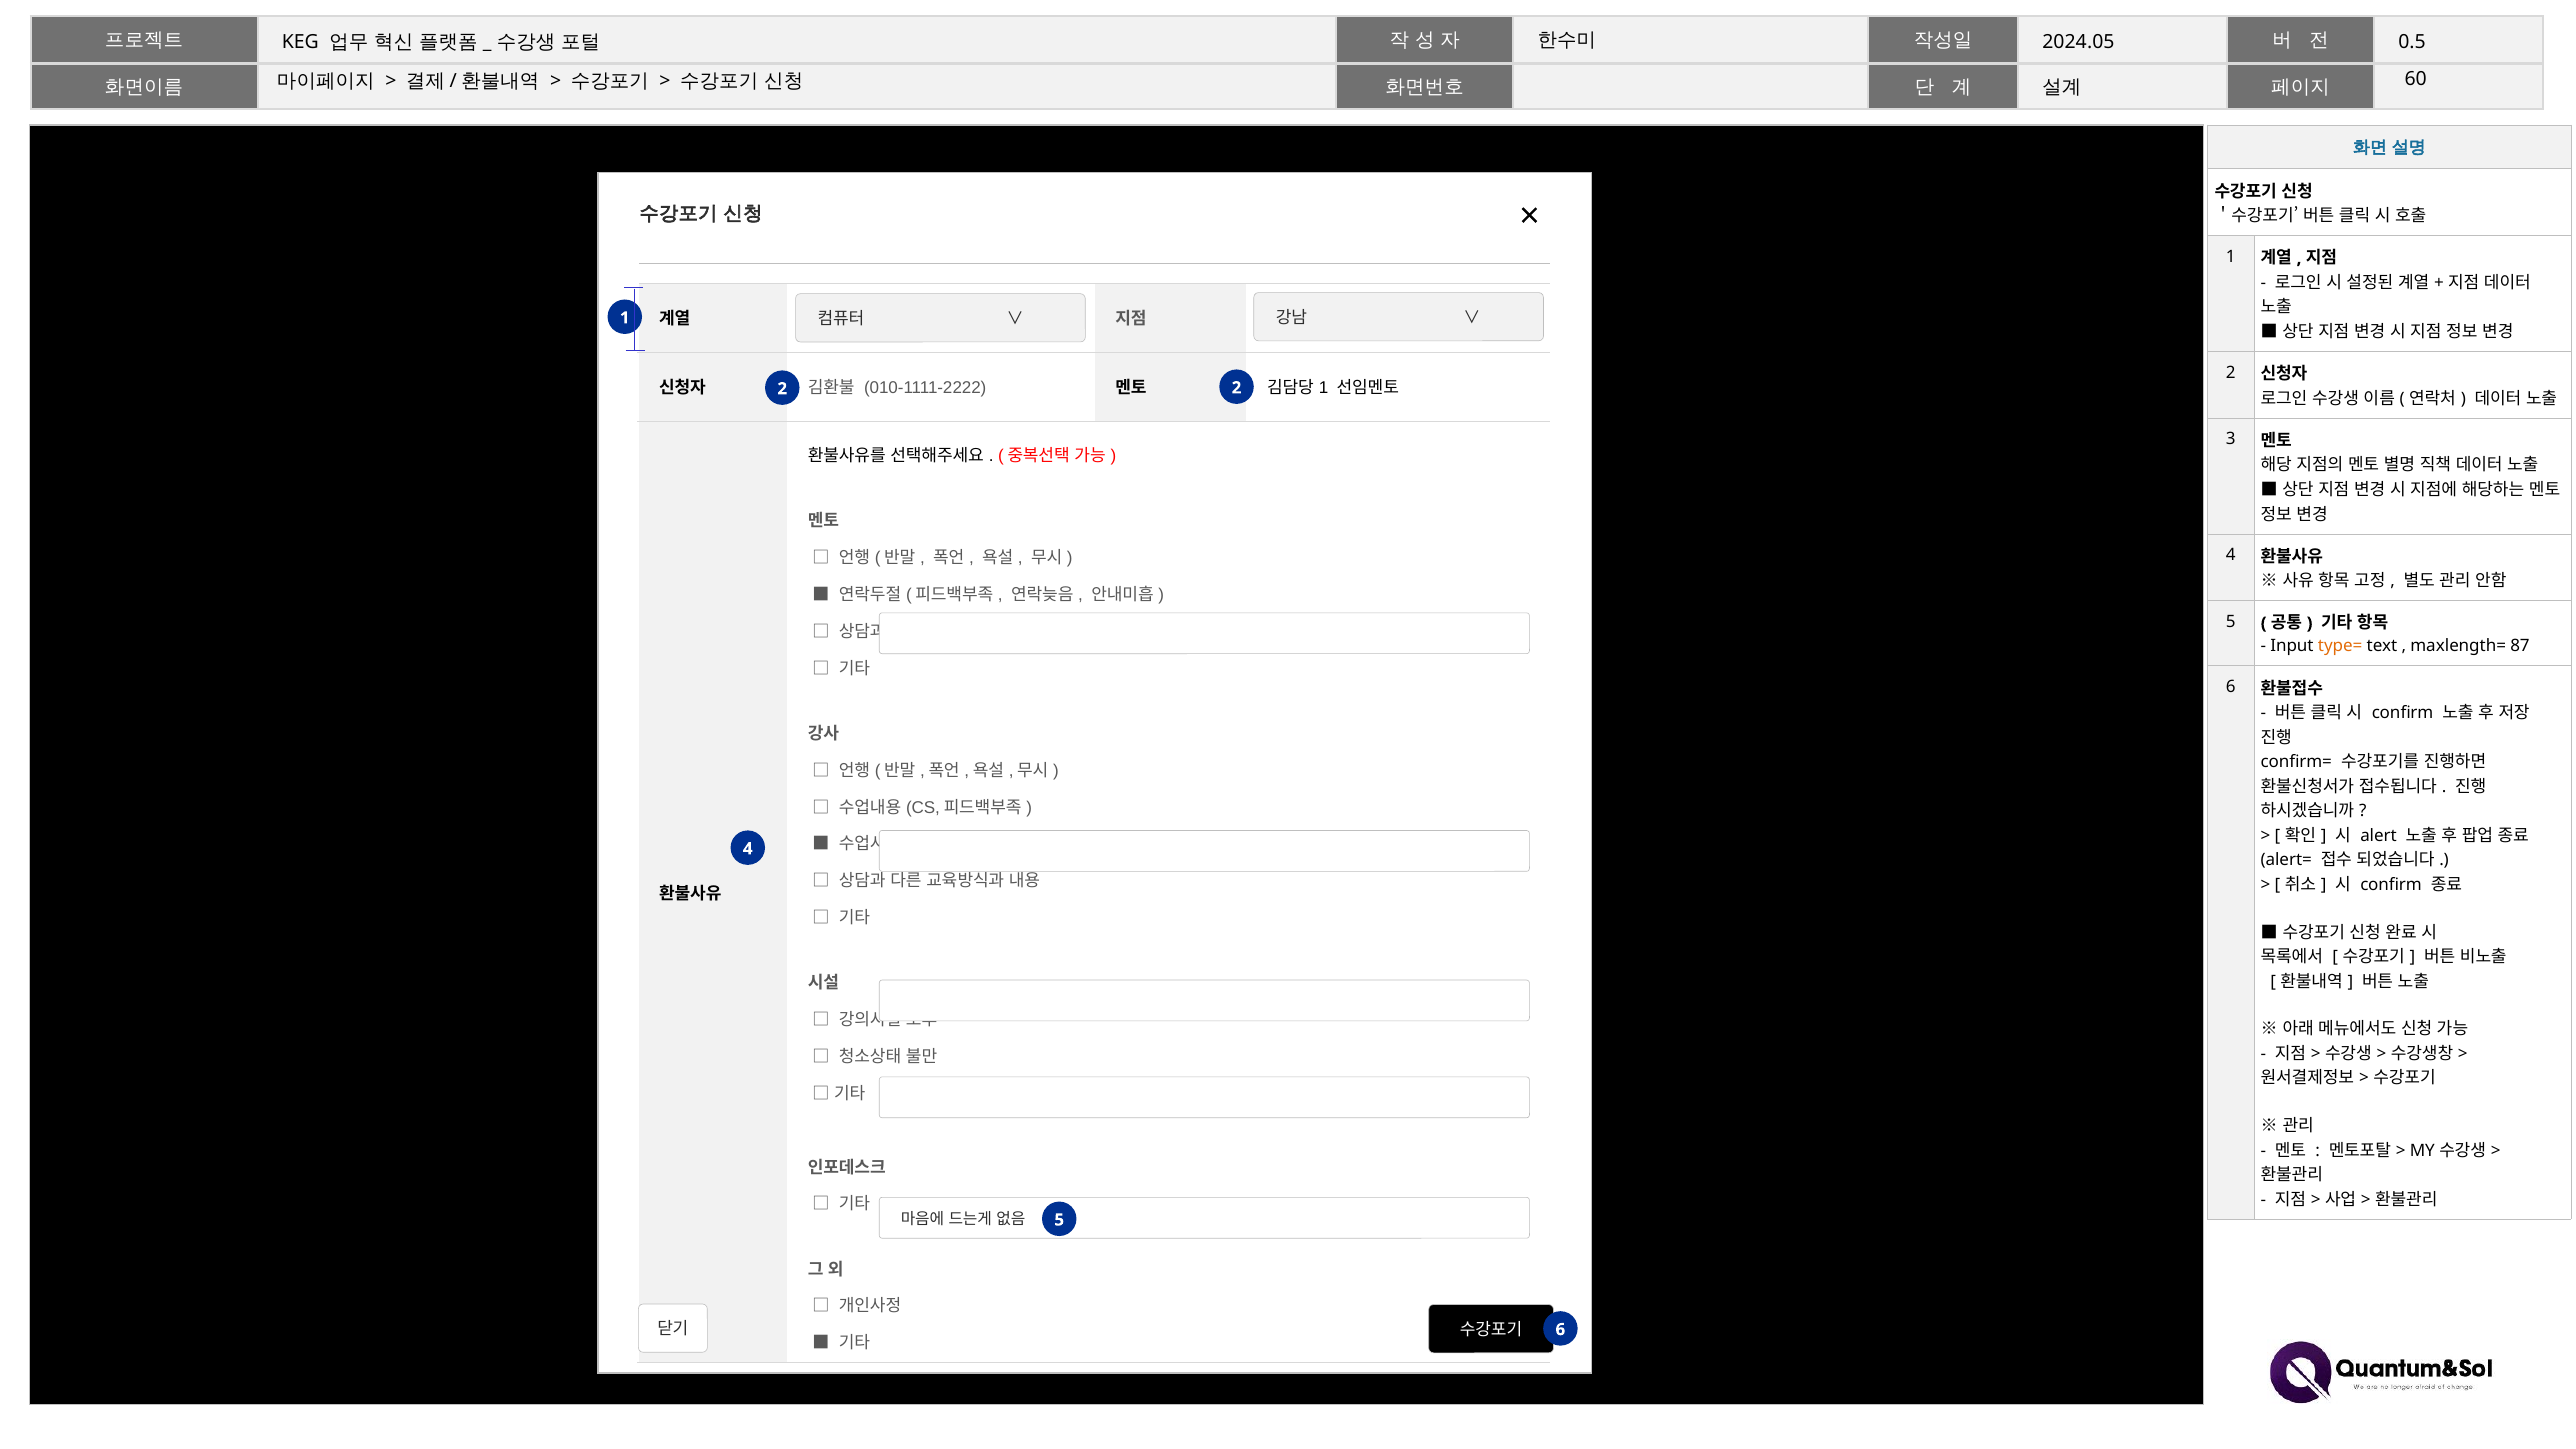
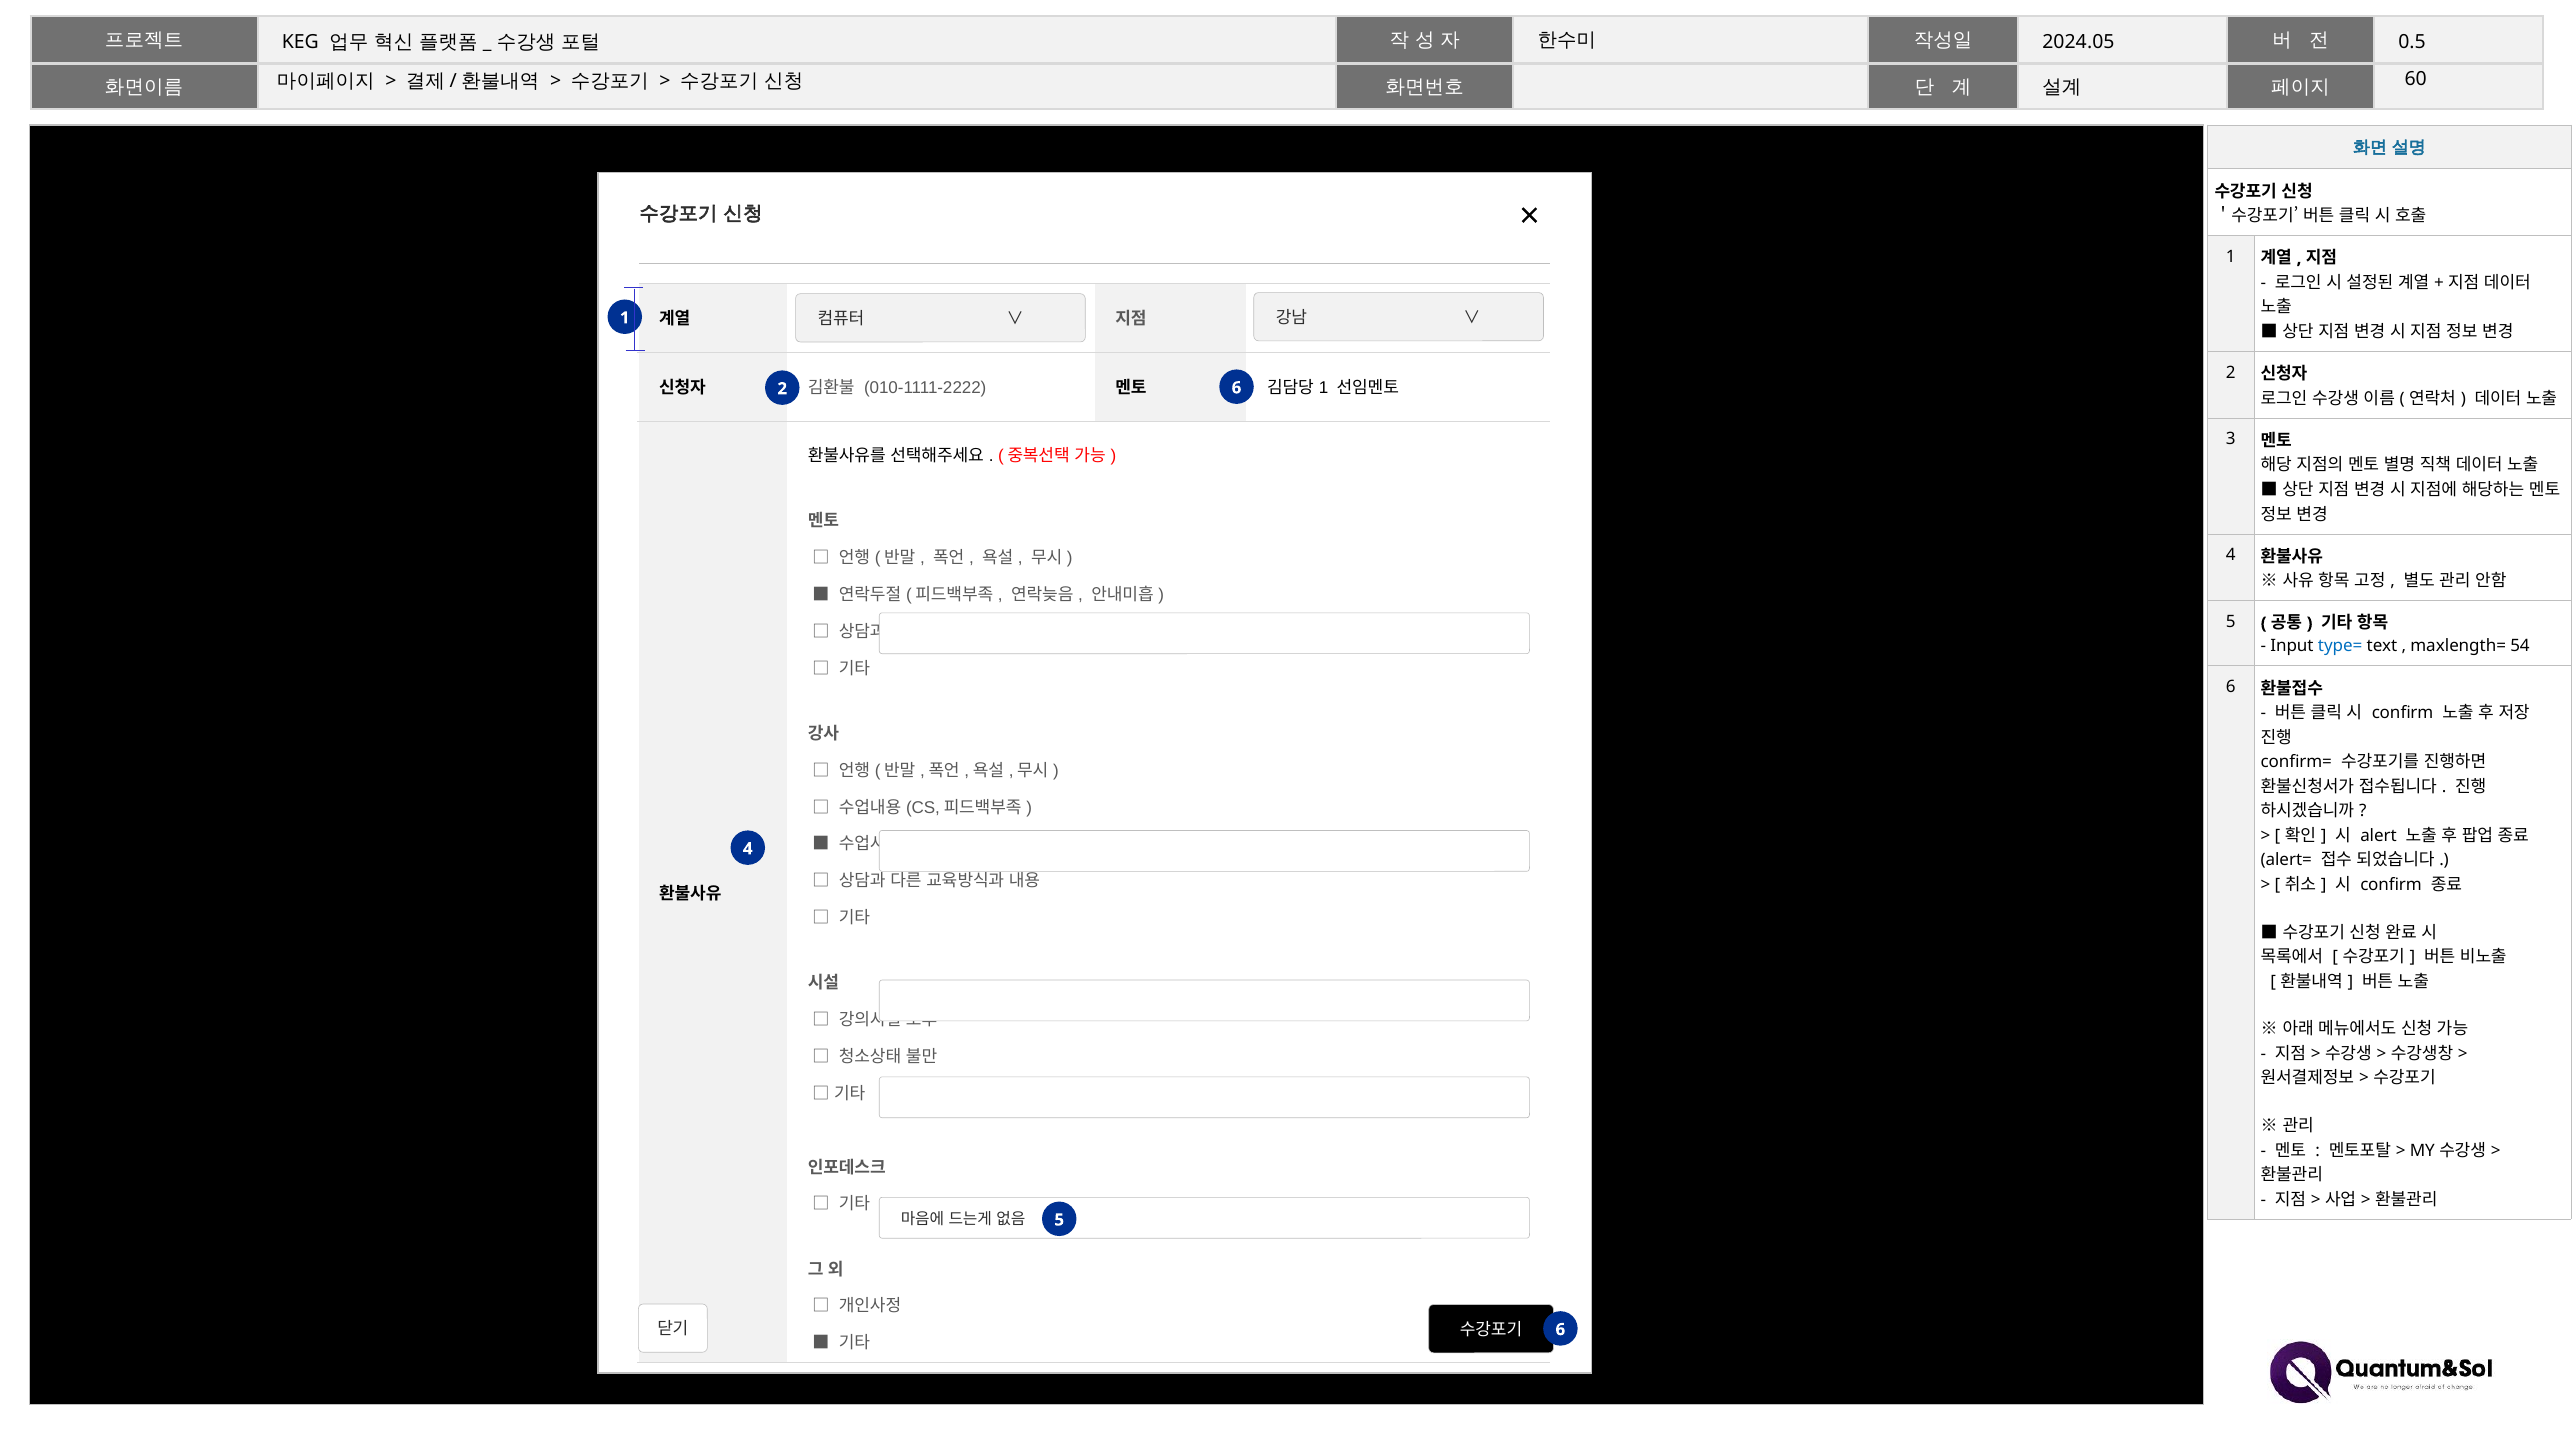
2 2: 2 -> 6
type= colour: orange -> blue
87: 87 -> 54
